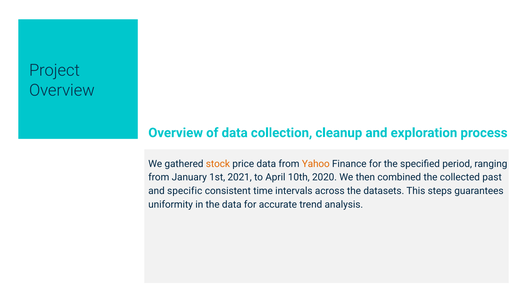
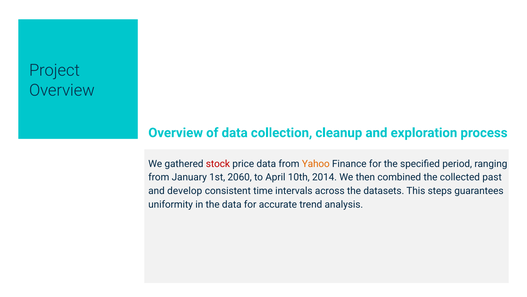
stock colour: orange -> red
2021: 2021 -> 2060
2020: 2020 -> 2014
specific: specific -> develop
